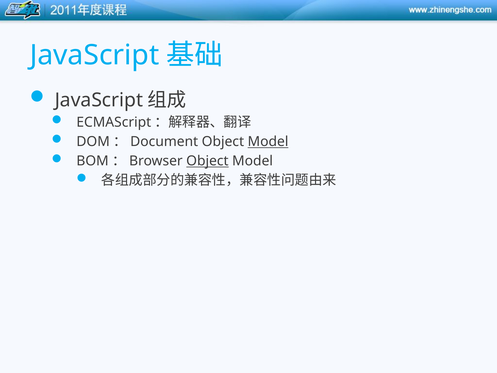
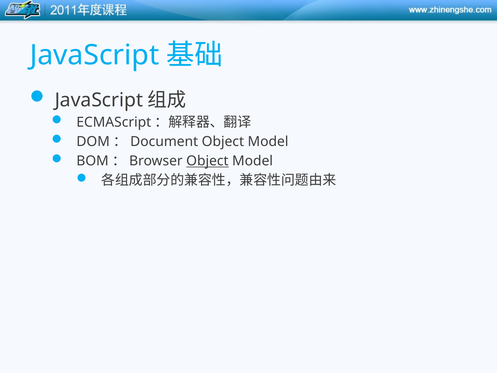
Model at (268, 142) underline: present -> none
